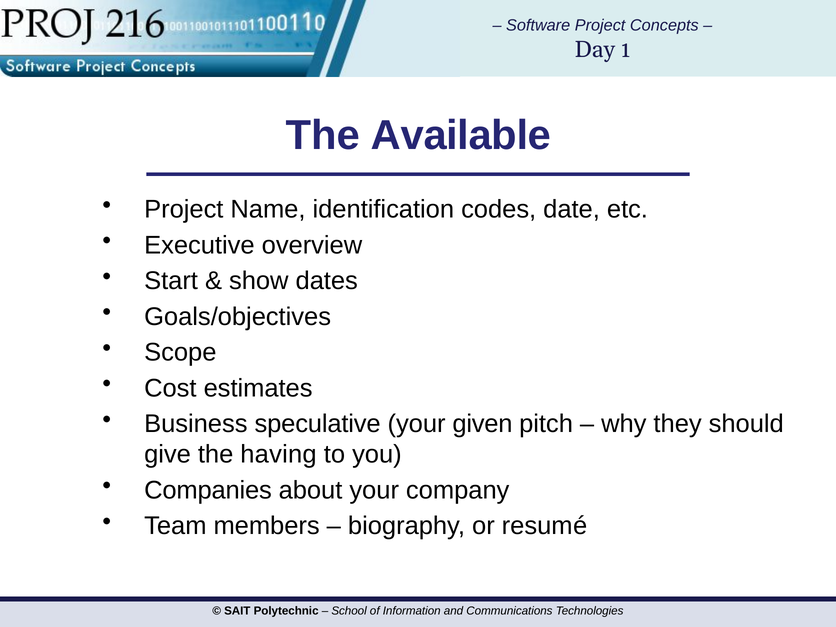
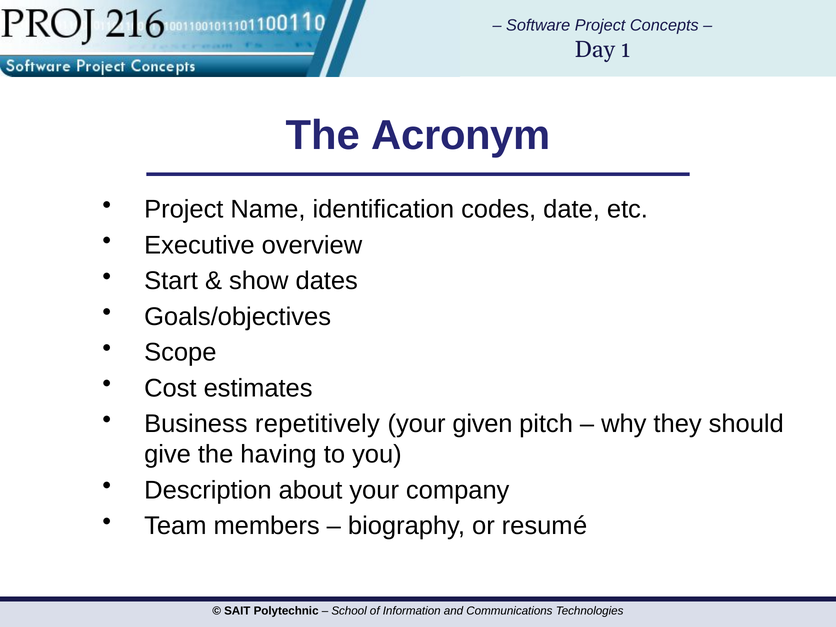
Available: Available -> Acronym
speculative: speculative -> repetitively
Companies: Companies -> Description
